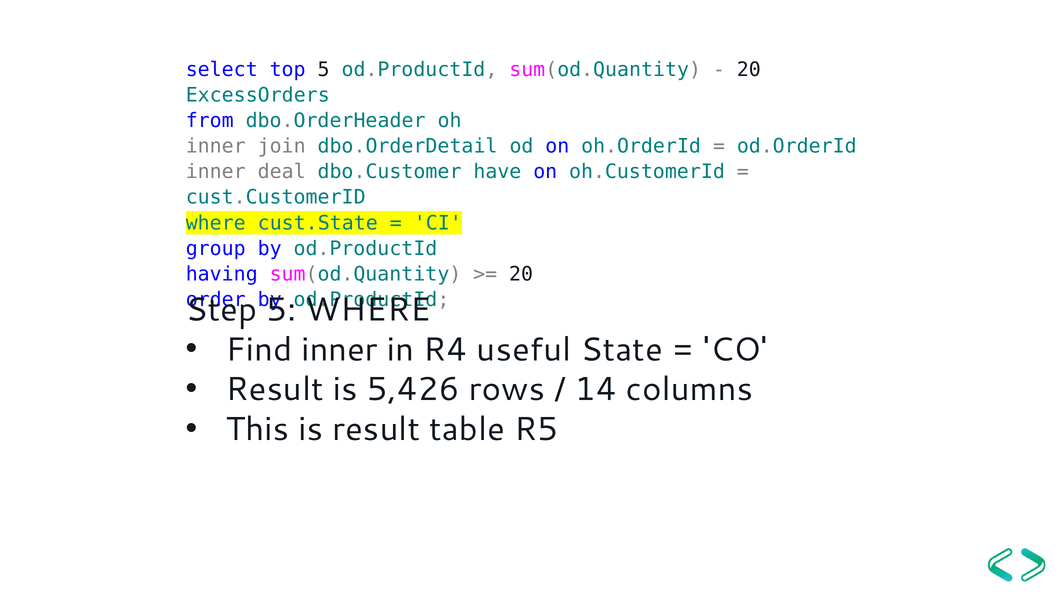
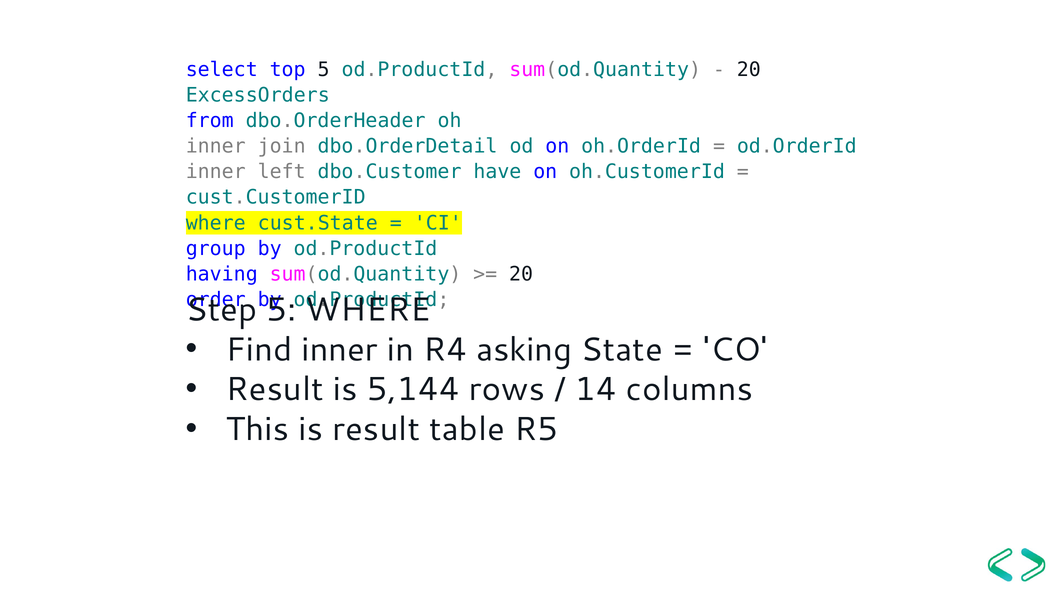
deal: deal -> left
useful: useful -> asking
5,426: 5,426 -> 5,144
